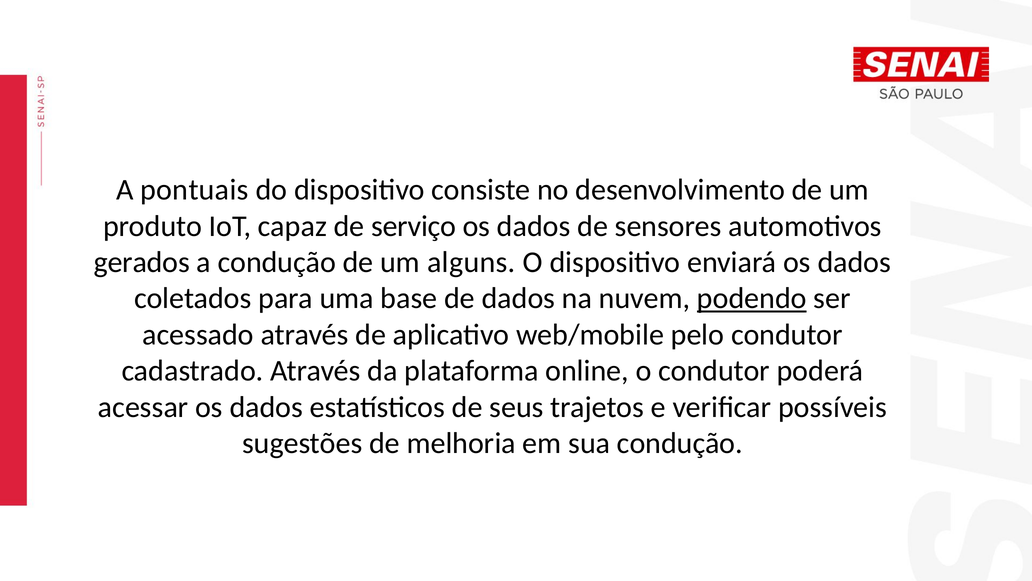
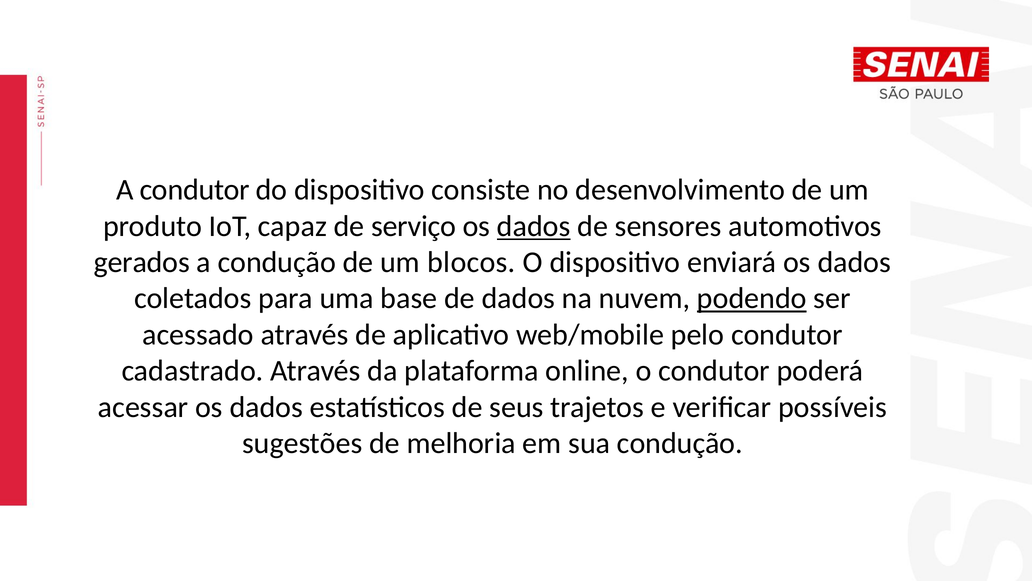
A pontuais: pontuais -> condutor
dados at (534, 226) underline: none -> present
alguns: alguns -> blocos
